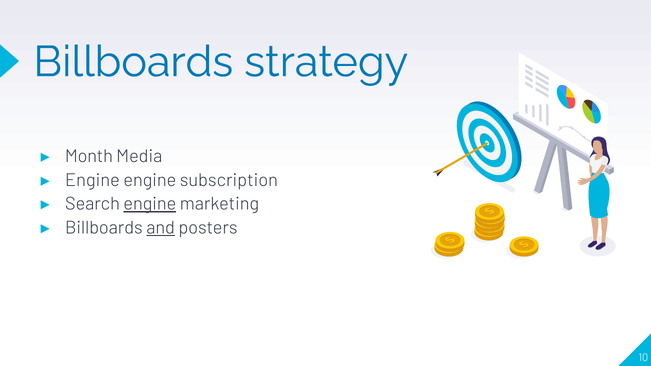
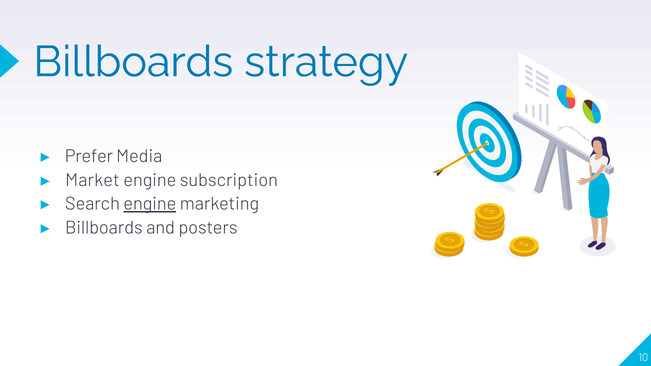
Month: Month -> Prefer
Engine at (92, 180): Engine -> Market
and underline: present -> none
